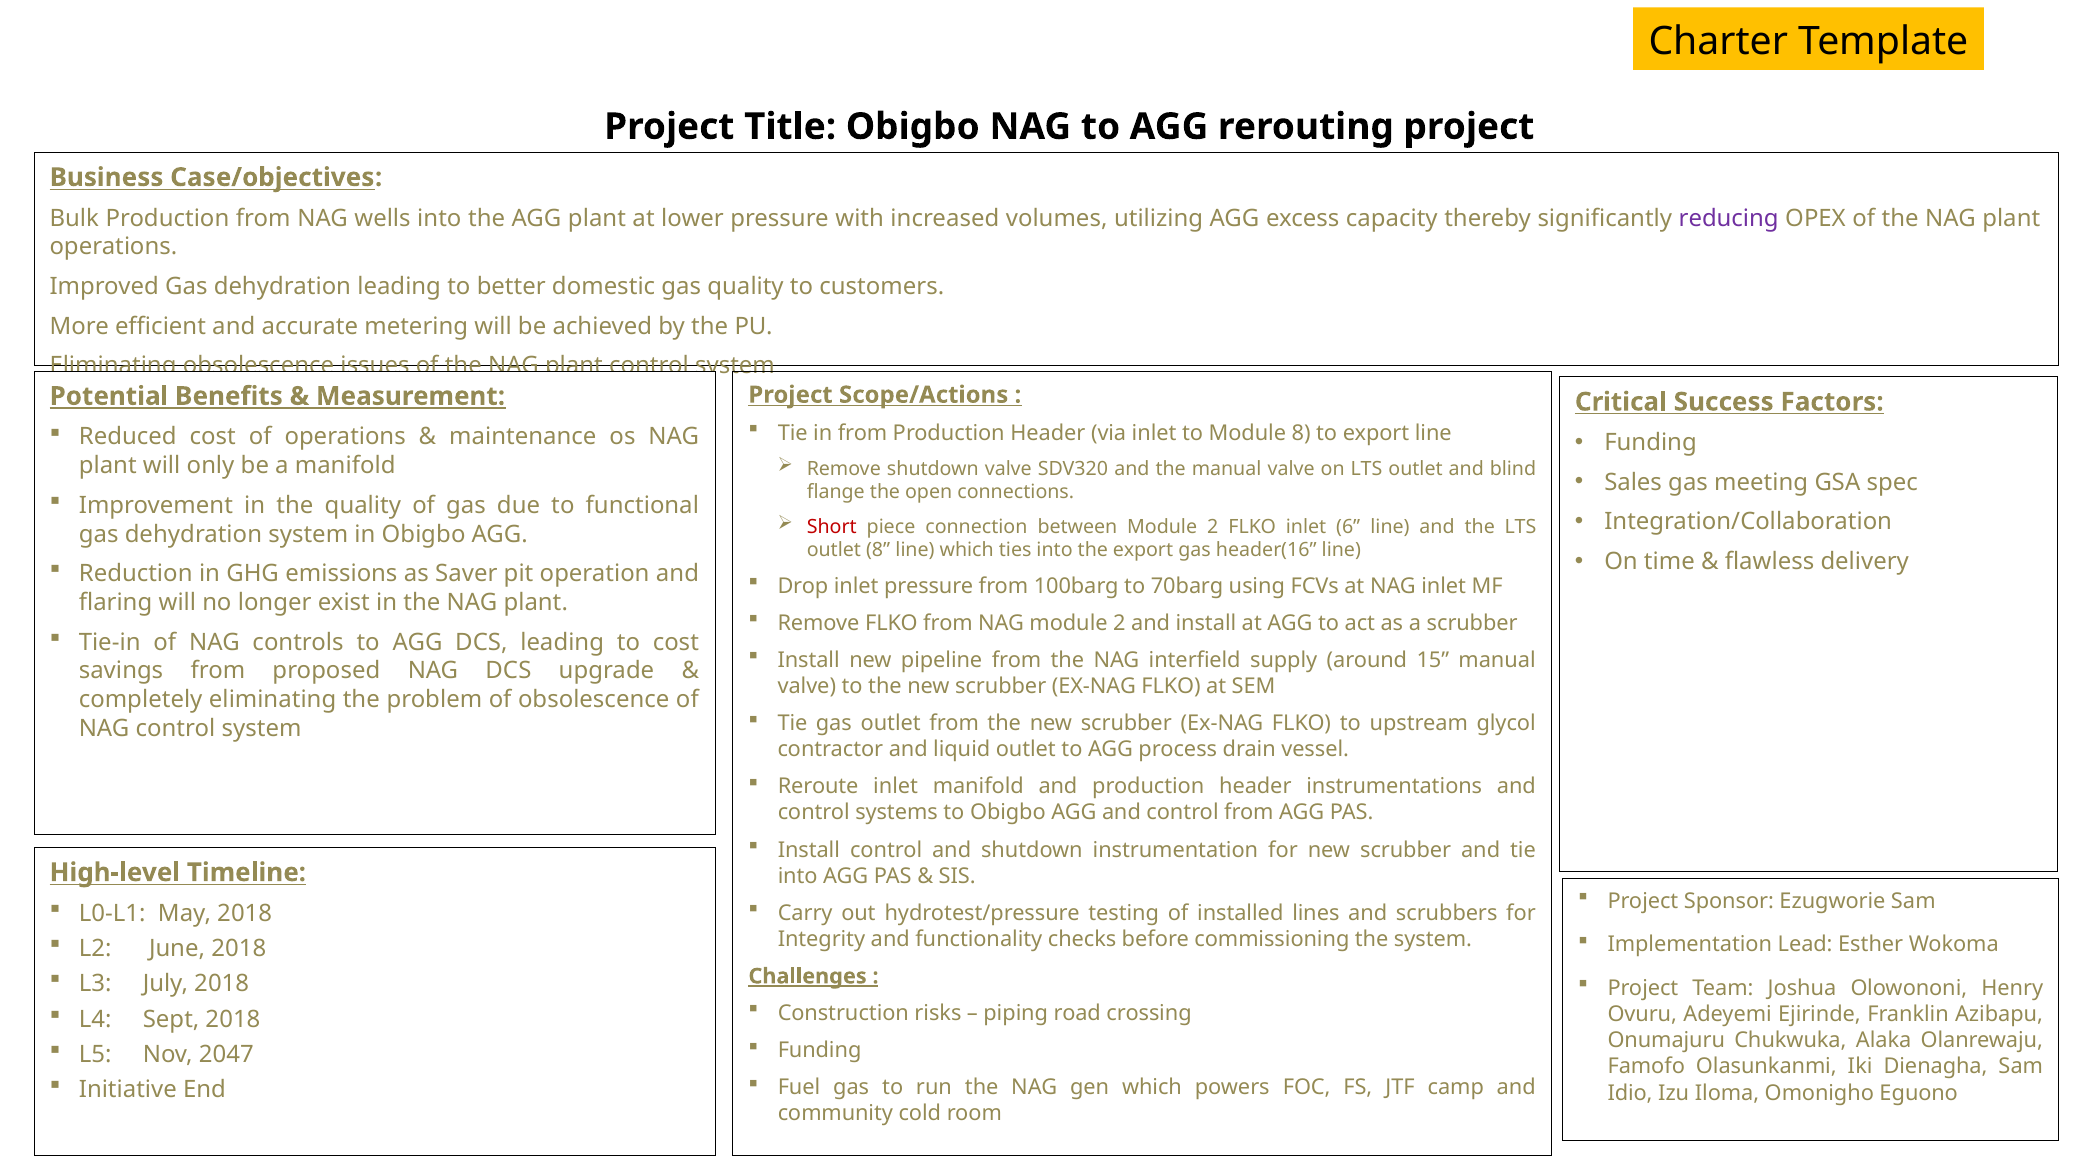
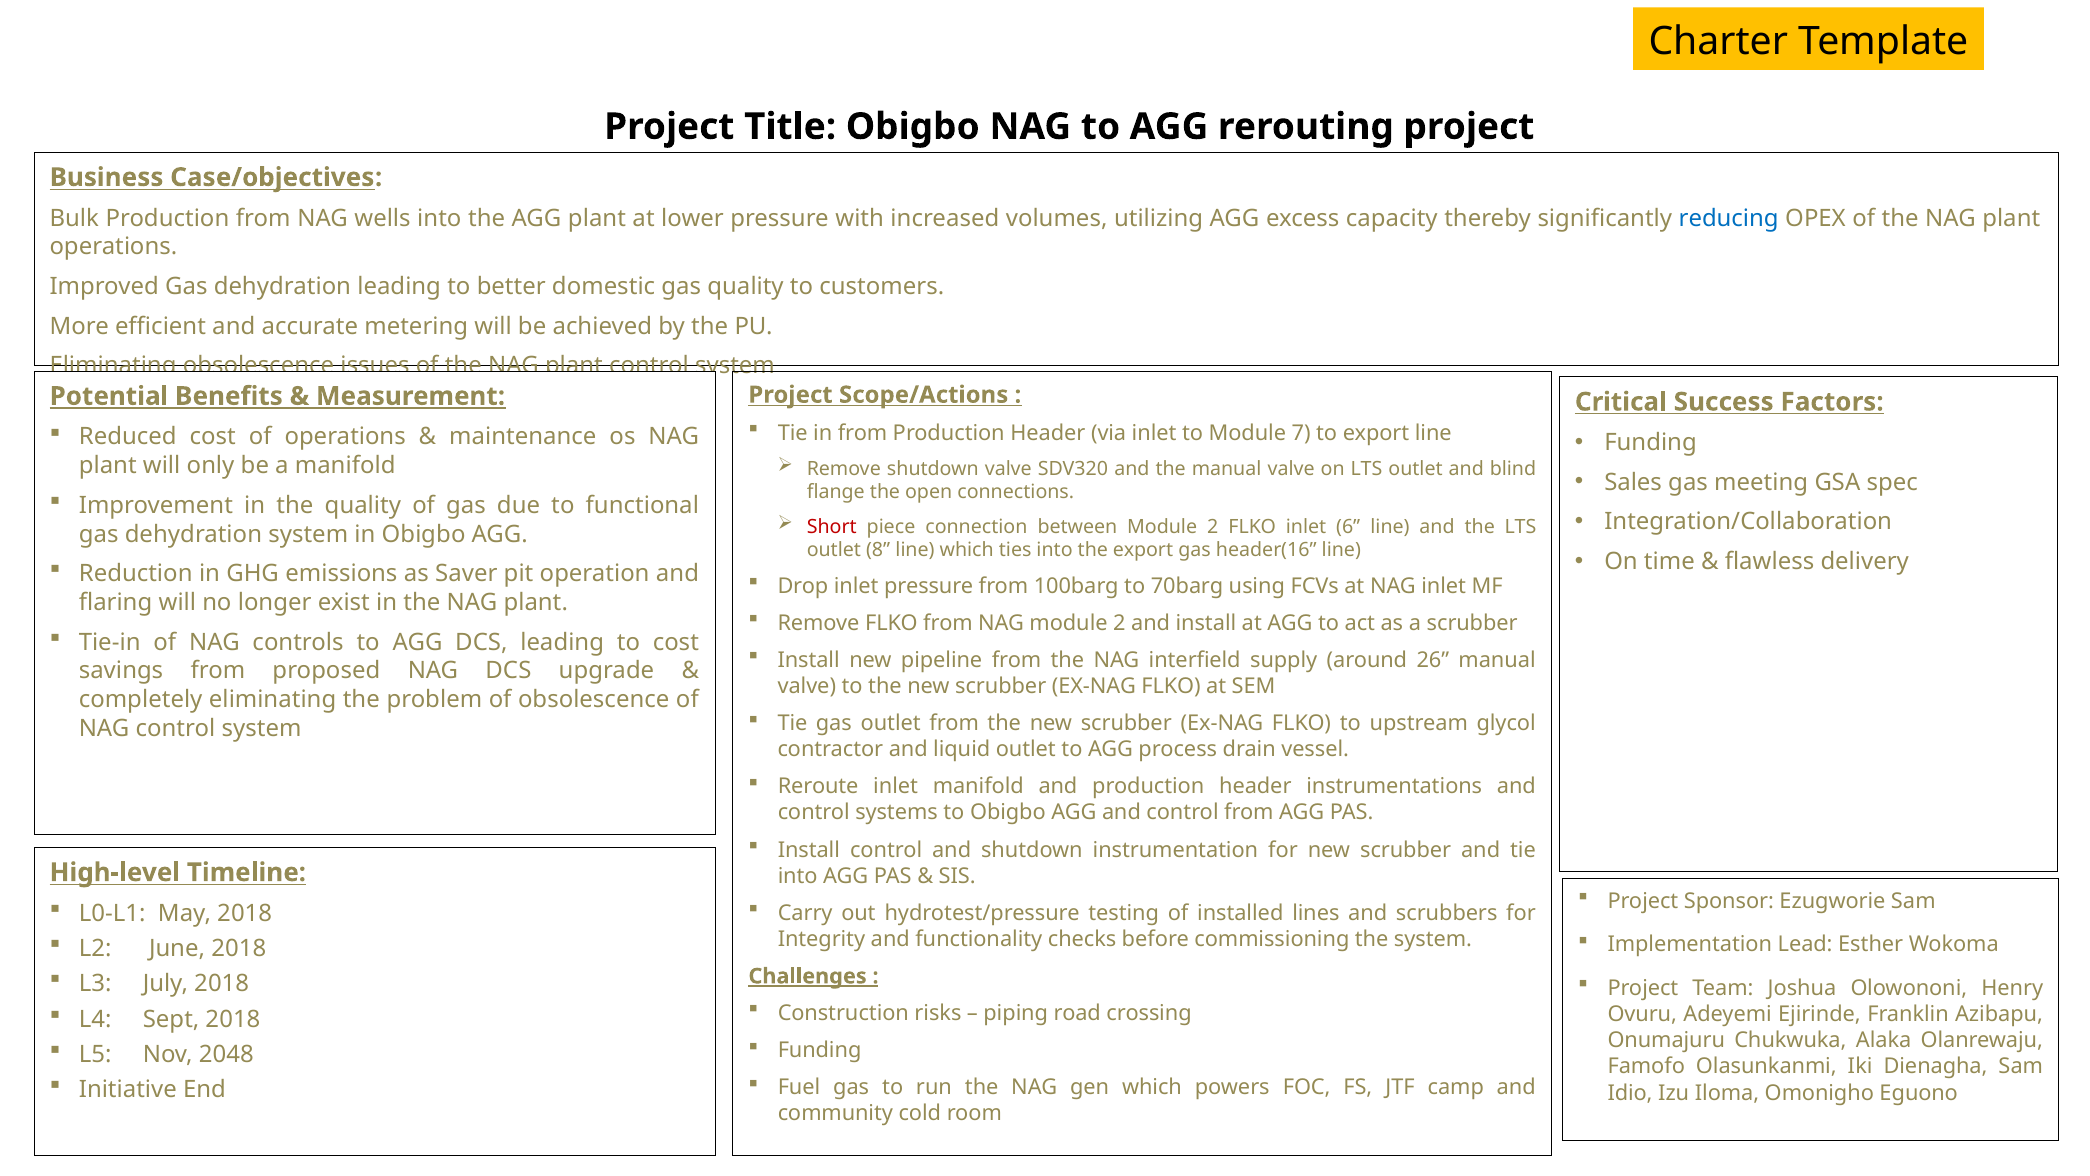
reducing colour: purple -> blue
Module 8: 8 -> 7
15: 15 -> 26
2047: 2047 -> 2048
